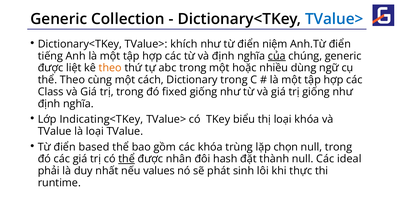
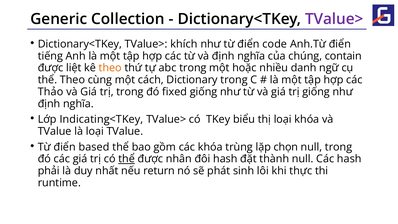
TValue> at (334, 19) colour: blue -> purple
niệm: niệm -> code
của underline: present -> none
chúng generic: generic -> contain
dùng: dùng -> danh
Class: Class -> Thảo
Các ideal: ideal -> hash
values: values -> return
